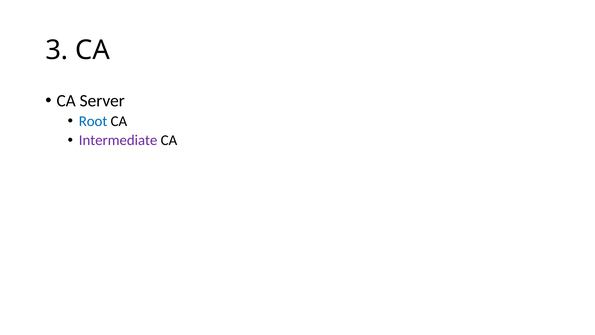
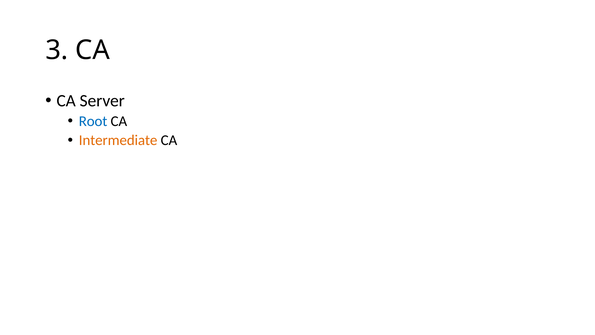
Intermediate colour: purple -> orange
